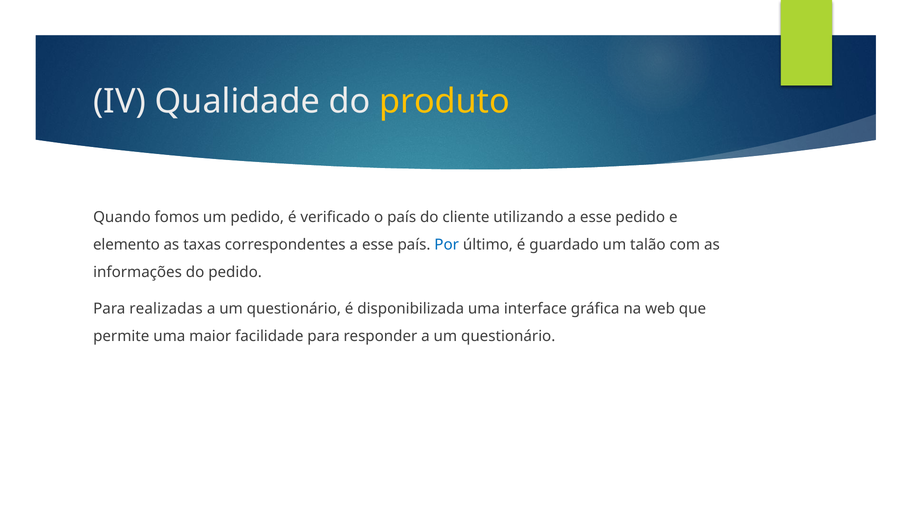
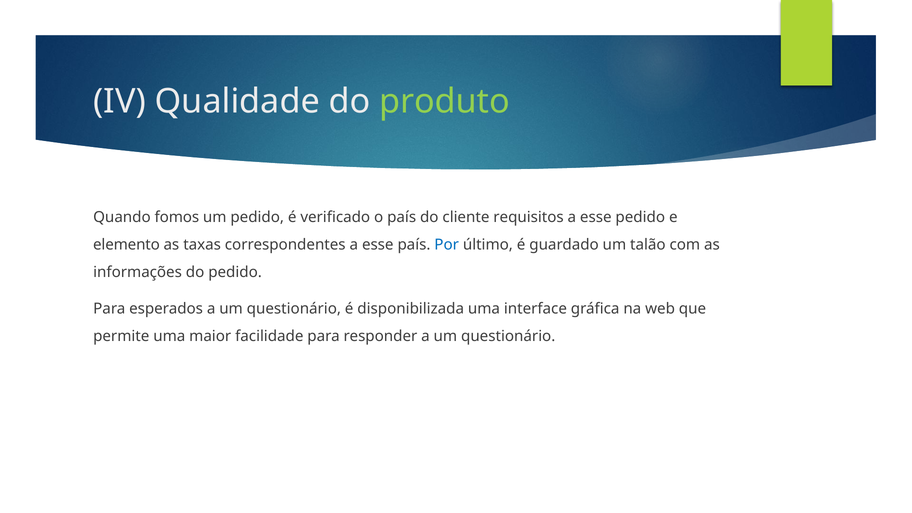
produto colour: yellow -> light green
utilizando: utilizando -> requisitos
realizadas: realizadas -> esperados
